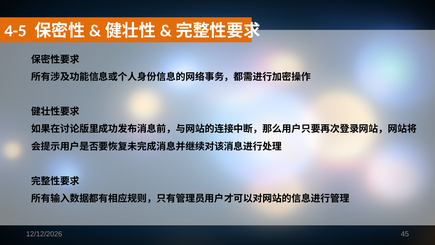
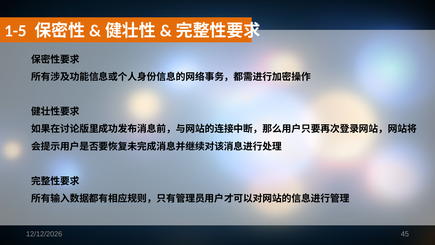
4-5: 4-5 -> 1-5
